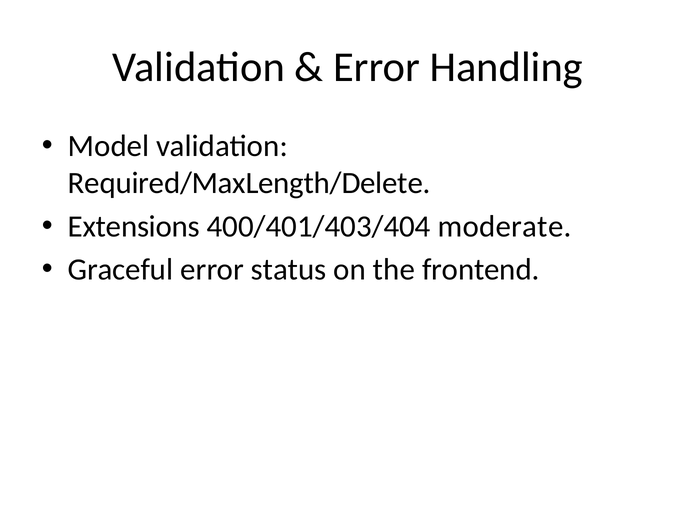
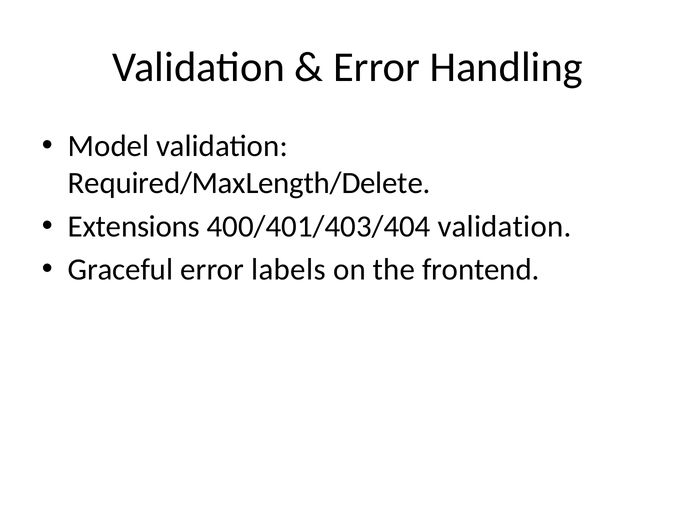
400/401/403/404 moderate: moderate -> validation
status: status -> labels
